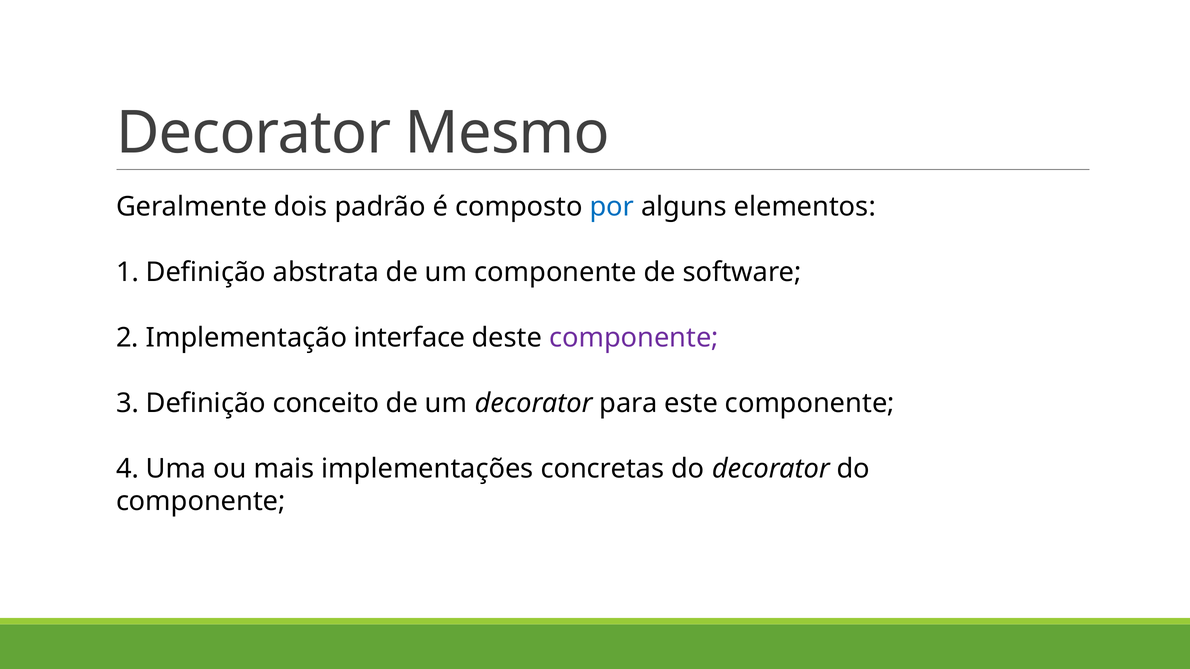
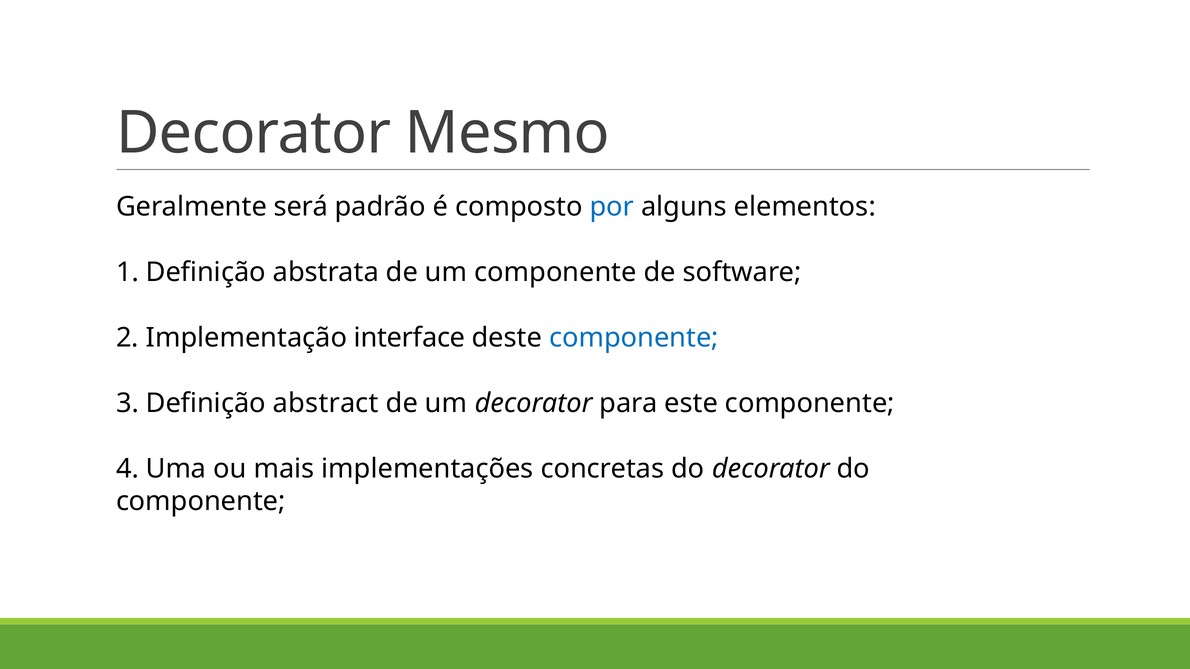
dois: dois -> será
componente at (634, 338) colour: purple -> blue
conceito: conceito -> abstract
